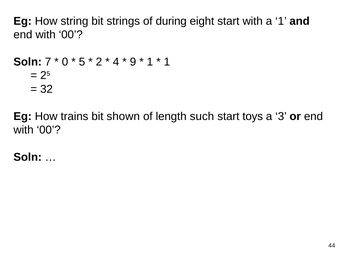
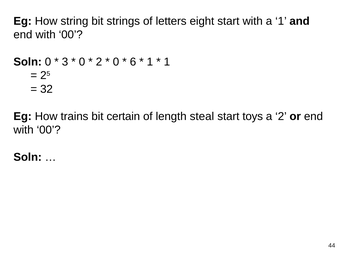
during: during -> letters
Soln 7: 7 -> 0
0: 0 -> 3
5 at (82, 62): 5 -> 0
4 at (116, 62): 4 -> 0
9: 9 -> 6
shown: shown -> certain
such: such -> steal
a 3: 3 -> 2
